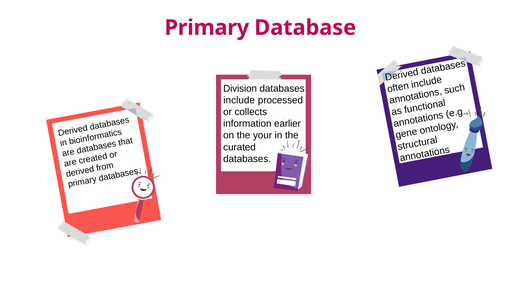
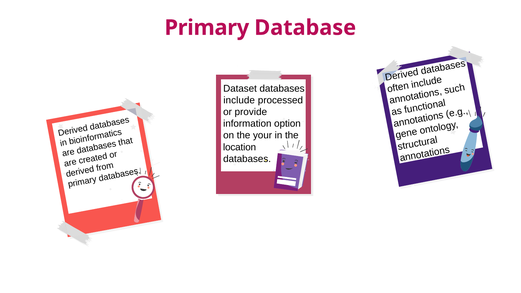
Division: Division -> Dataset
collects: collects -> provide
earlier: earlier -> option
curated: curated -> location
